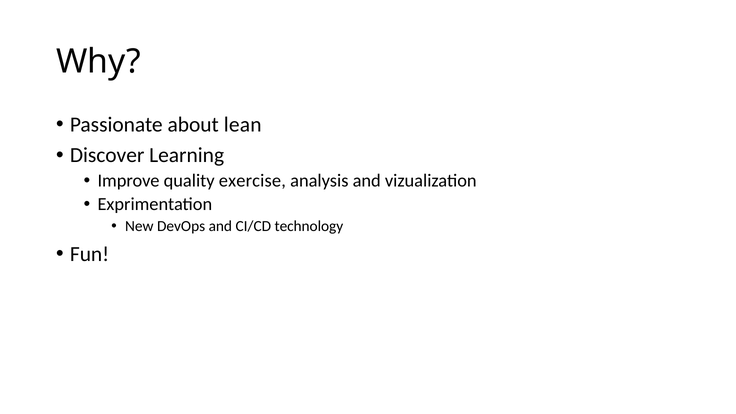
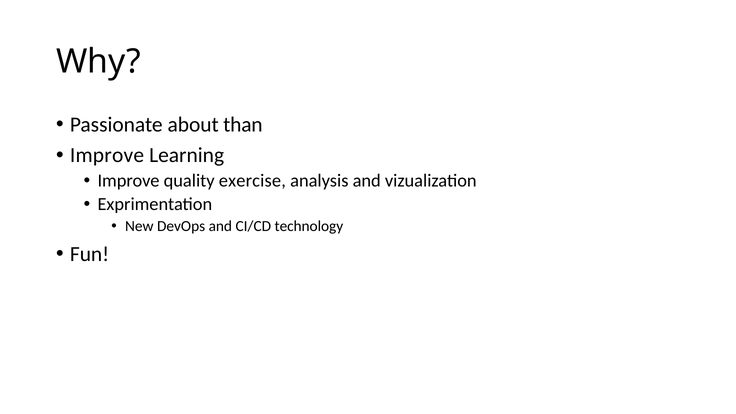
lean: lean -> than
Discover at (107, 155): Discover -> Improve
